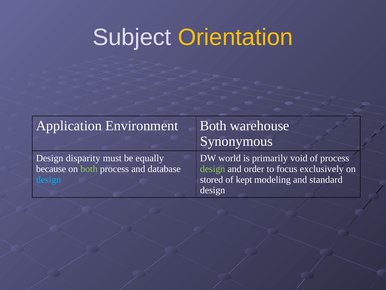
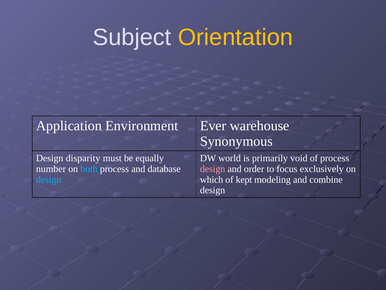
Environment Both: Both -> Ever
because: because -> number
both at (89, 169) colour: light green -> light blue
design at (213, 169) colour: light green -> pink
stored: stored -> which
standard: standard -> combine
